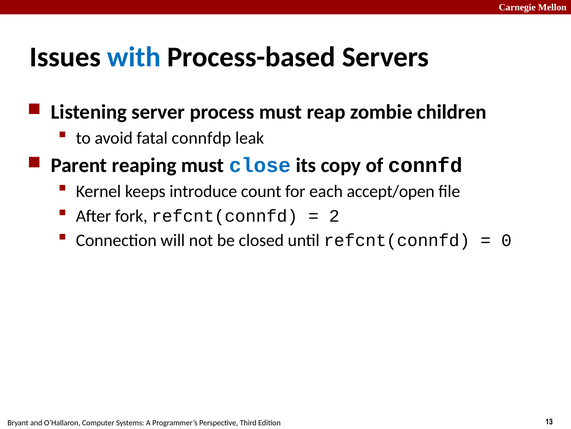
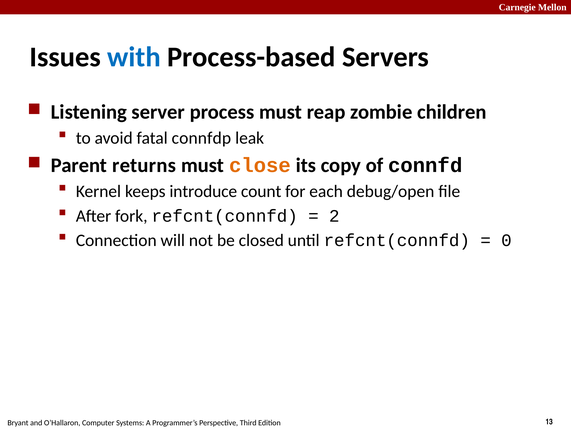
reaping: reaping -> returns
close colour: blue -> orange
accept/open: accept/open -> debug/open
